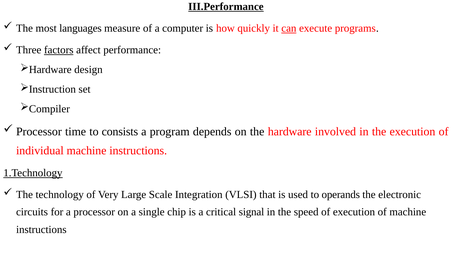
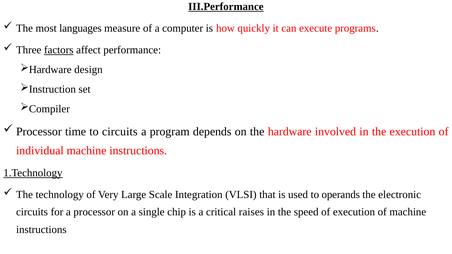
can underline: present -> none
to consists: consists -> circuits
signal: signal -> raises
